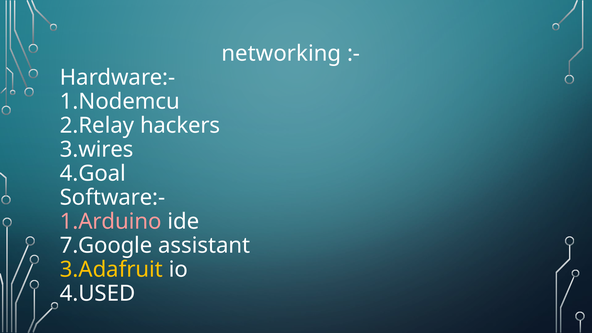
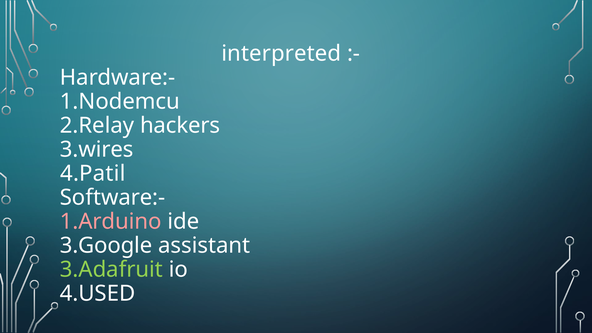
networking: networking -> interpreted
4.Goal: 4.Goal -> 4.Patil
7.Google: 7.Google -> 3.Google
3.Adafruit colour: yellow -> light green
